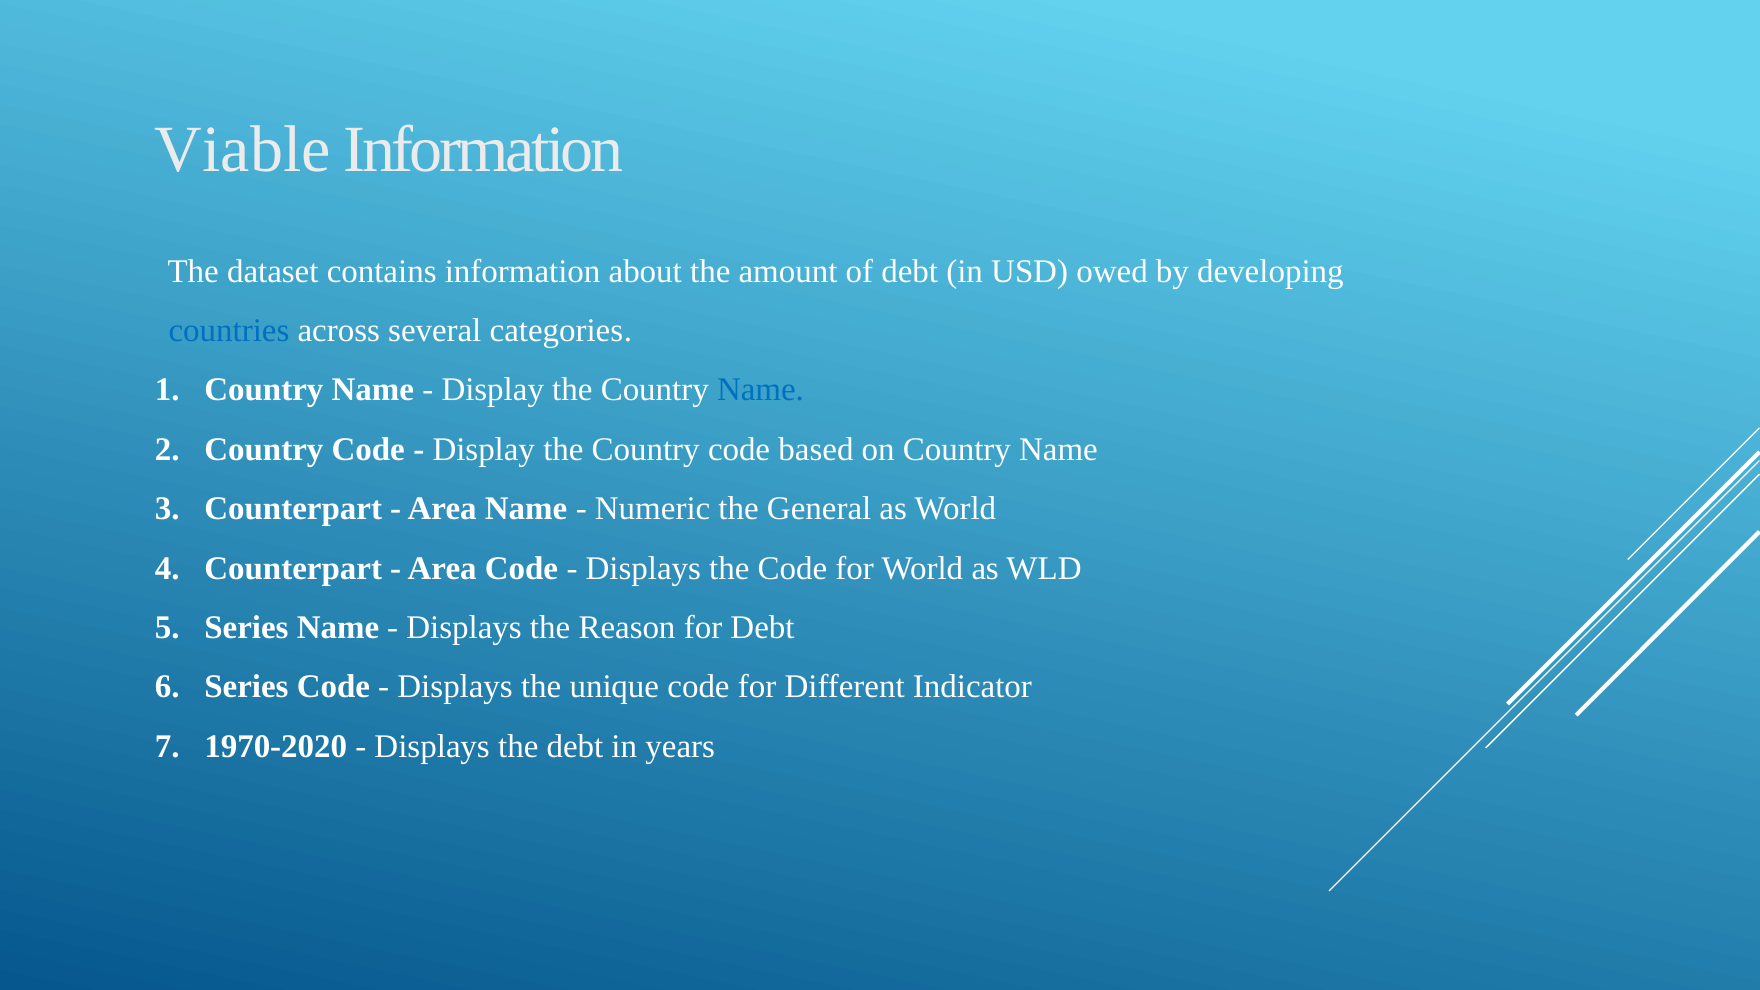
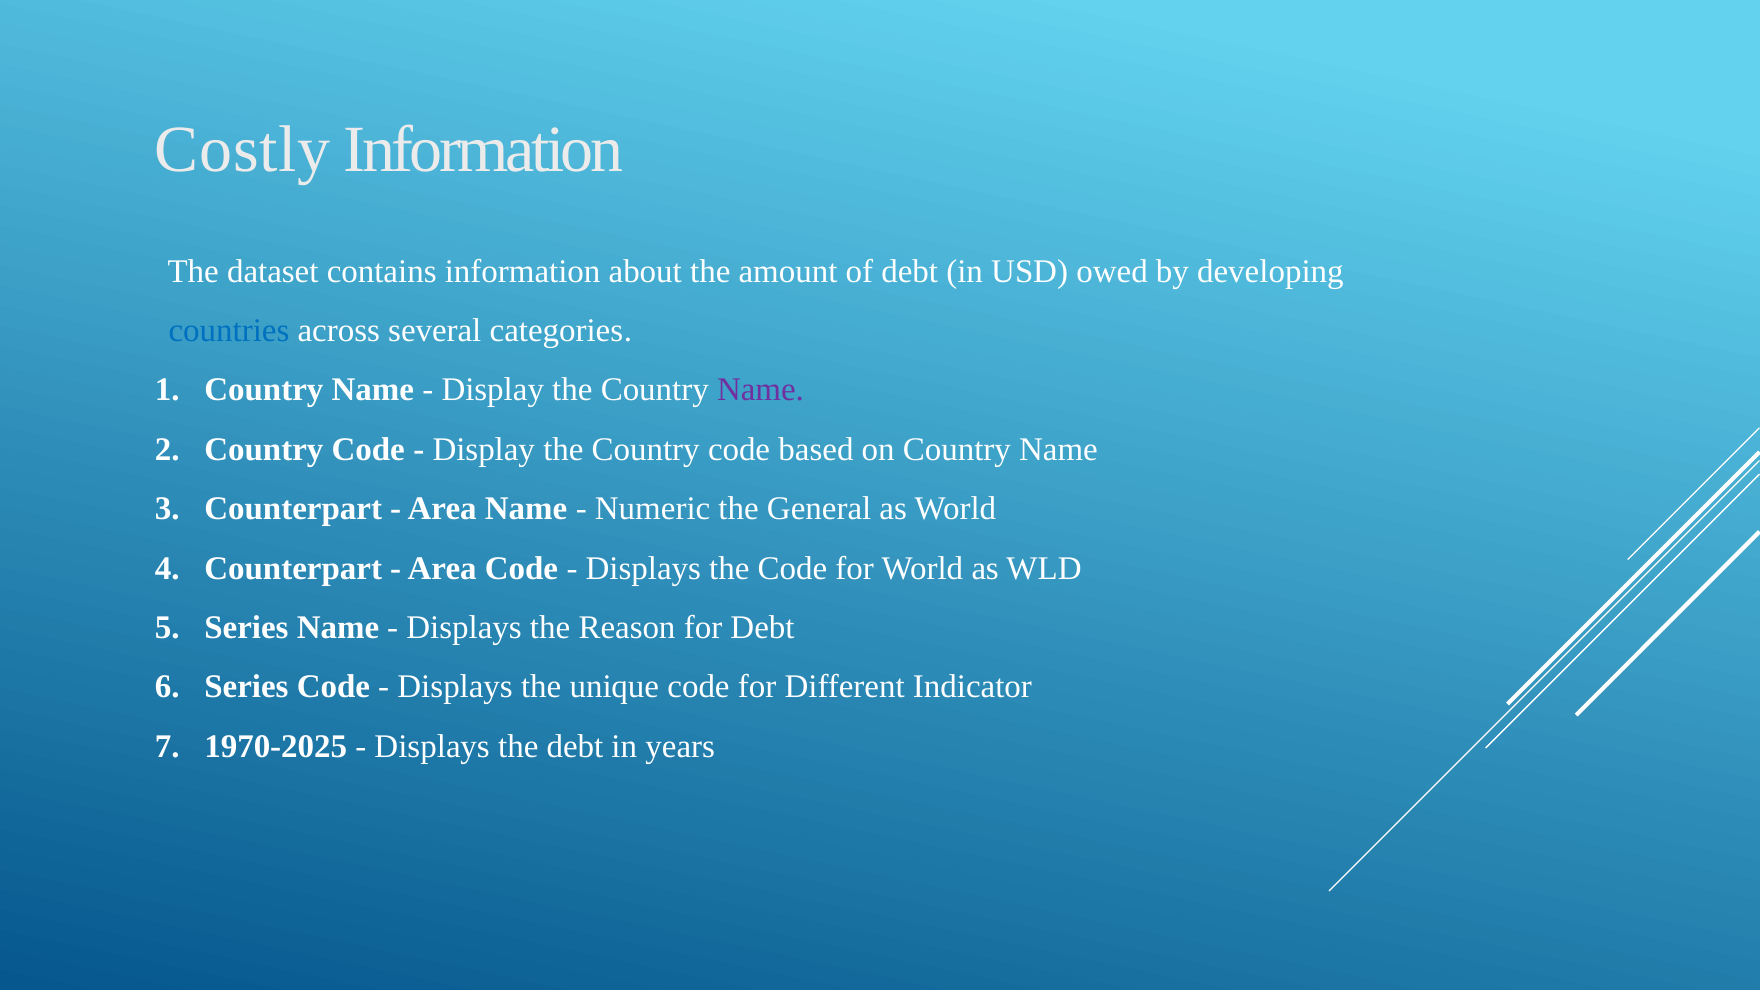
Viable: Viable -> Costly
Name at (760, 390) colour: blue -> purple
1970-2020: 1970-2020 -> 1970-2025
